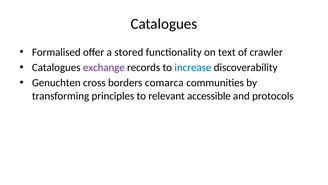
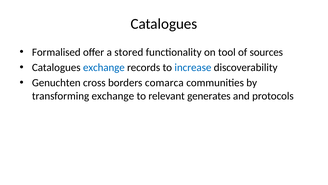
text: text -> tool
crawler: crawler -> sources
exchange at (104, 67) colour: purple -> blue
transforming principles: principles -> exchange
accessible: accessible -> generates
